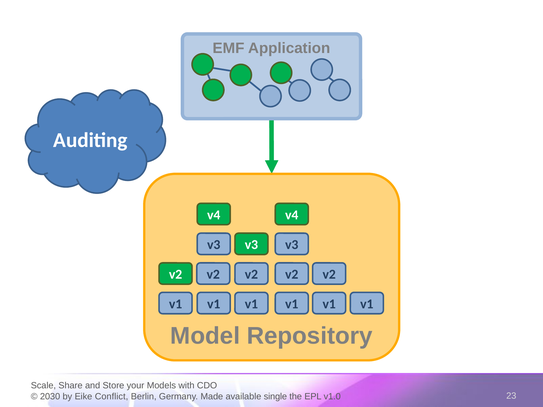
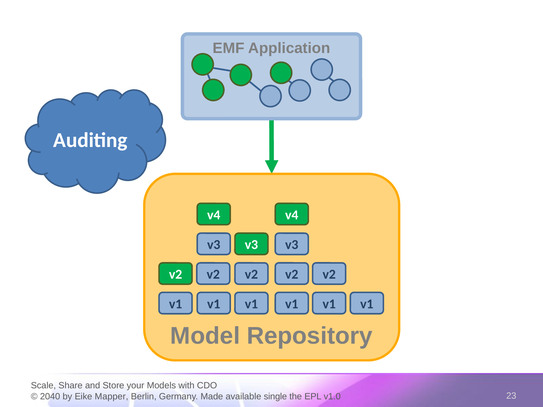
2030: 2030 -> 2040
Conflict: Conflict -> Mapper
